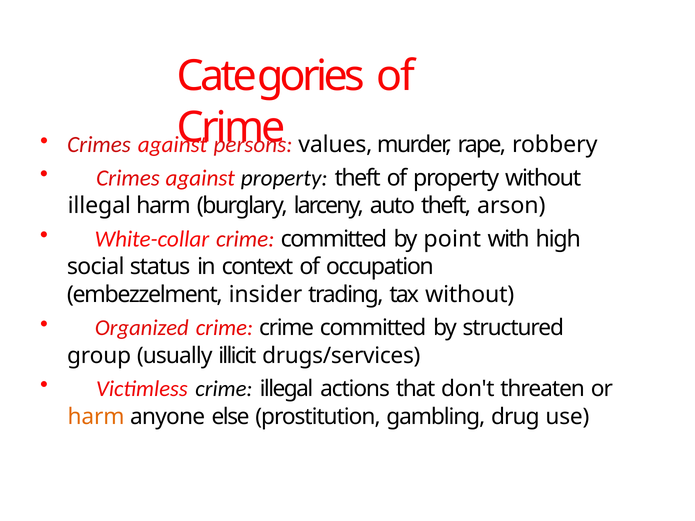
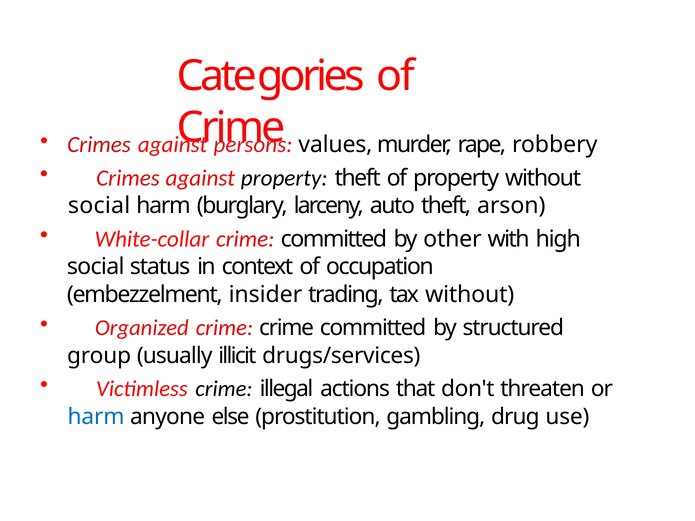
illegal at (99, 206): illegal -> social
point: point -> other
harm at (96, 417) colour: orange -> blue
